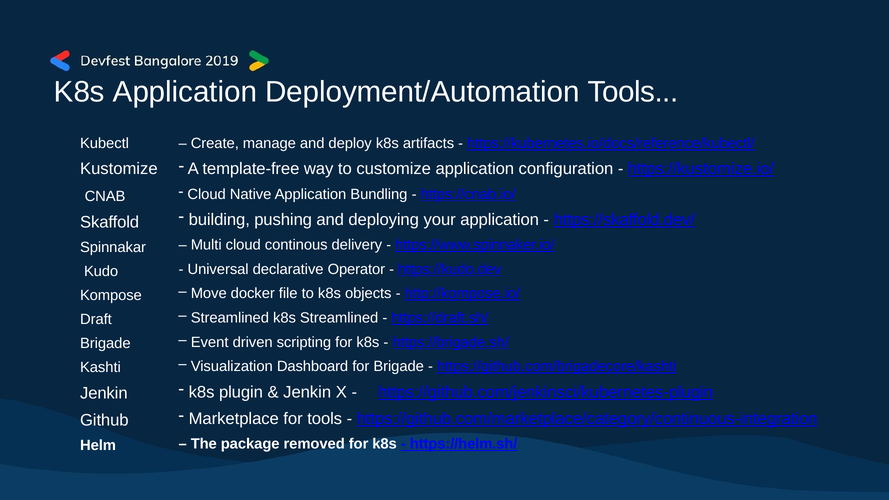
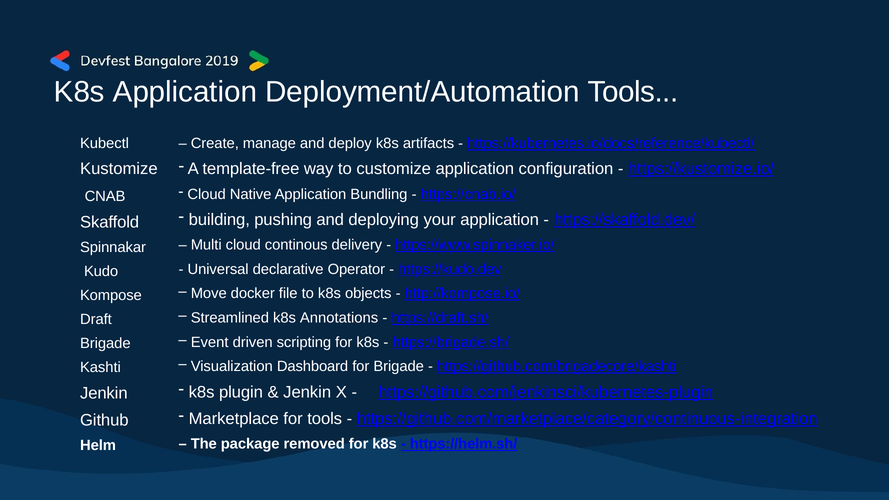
k8s Streamlined: Streamlined -> Annotations
